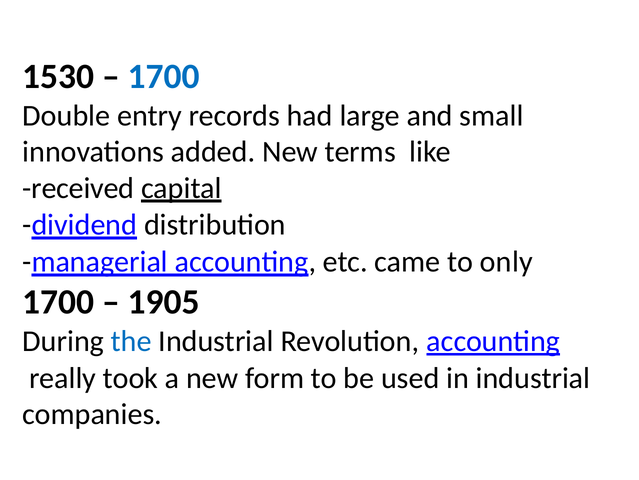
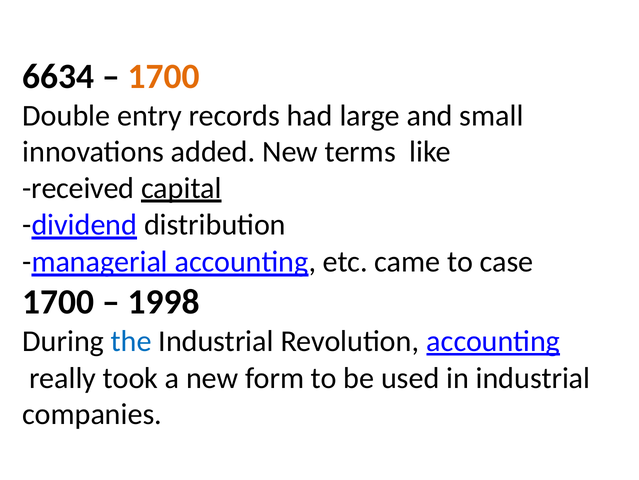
1530: 1530 -> 6634
1700 at (164, 77) colour: blue -> orange
only: only -> case
1905: 1905 -> 1998
